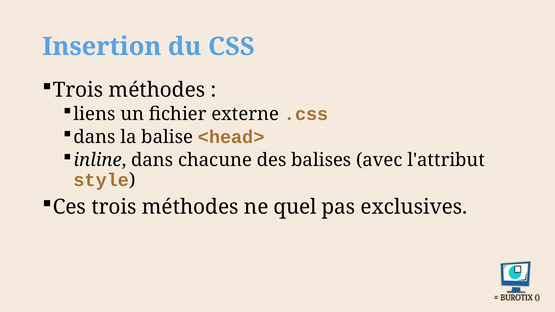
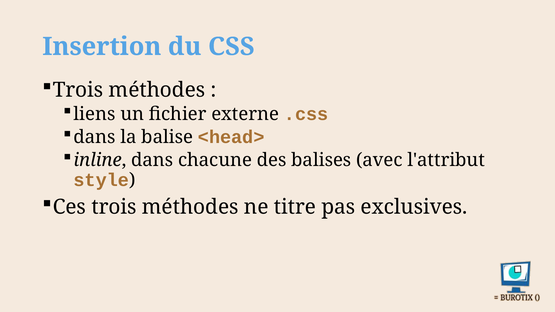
quel: quel -> titre
